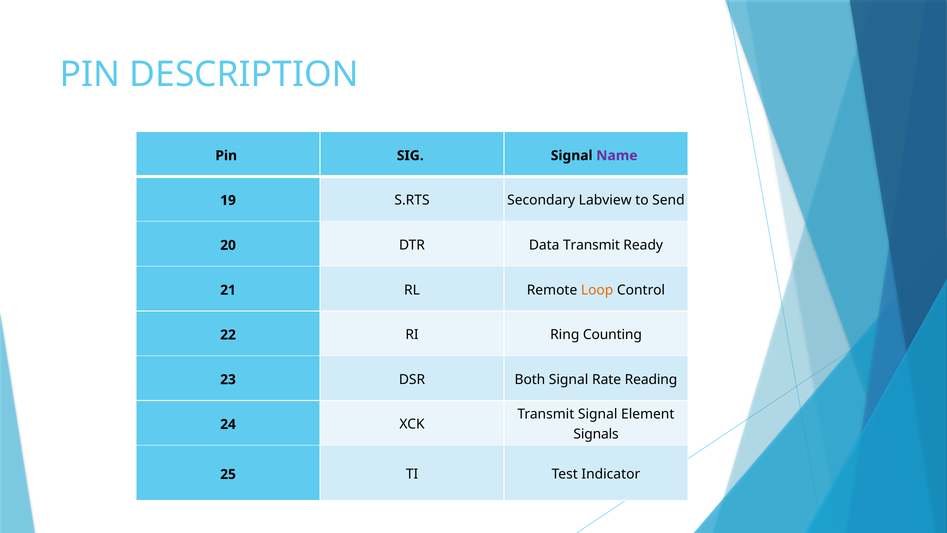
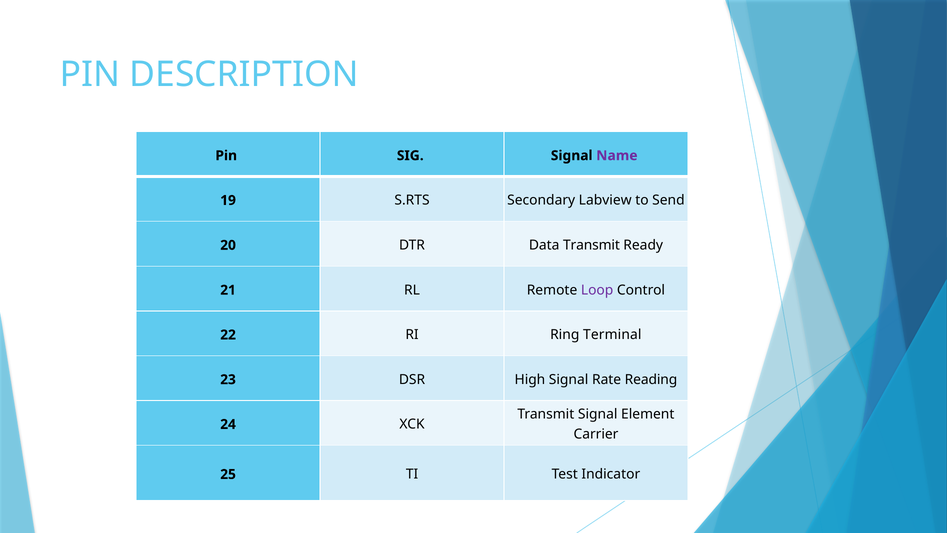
Loop colour: orange -> purple
Counting: Counting -> Terminal
Both: Both -> High
Signals: Signals -> Carrier
